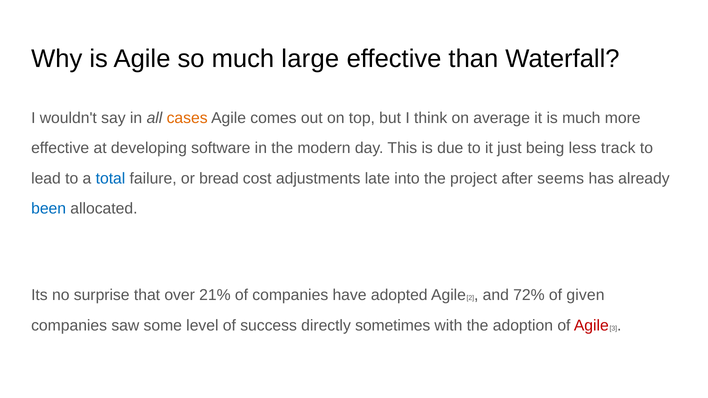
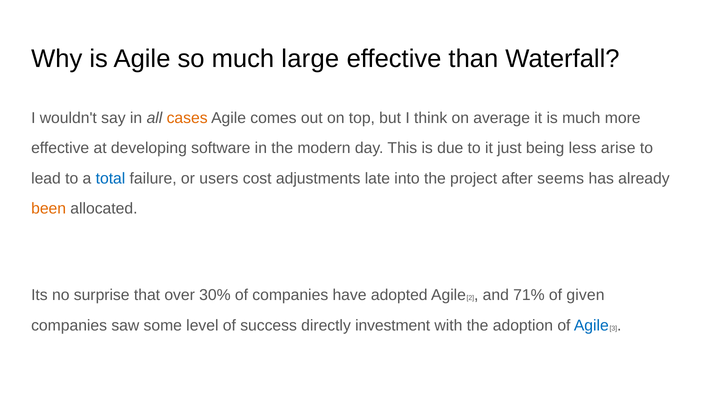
track: track -> arise
bread: bread -> users
been colour: blue -> orange
21%: 21% -> 30%
72%: 72% -> 71%
sometimes: sometimes -> investment
Agile at (591, 326) colour: red -> blue
